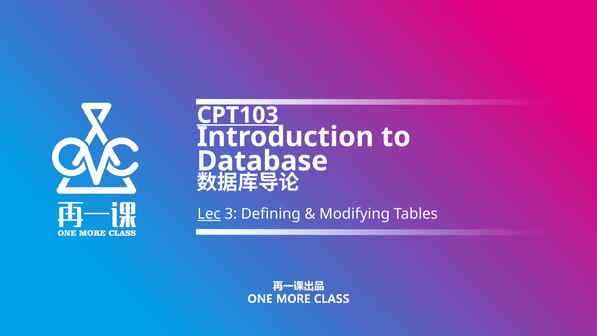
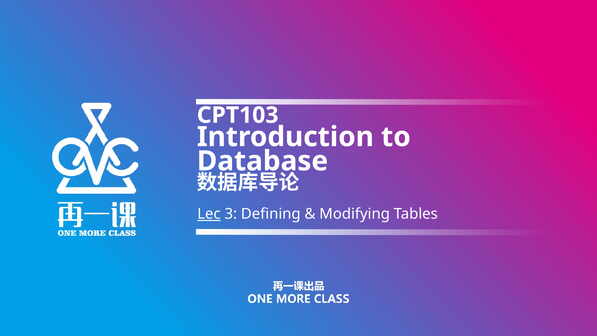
CPT103 underline: present -> none
